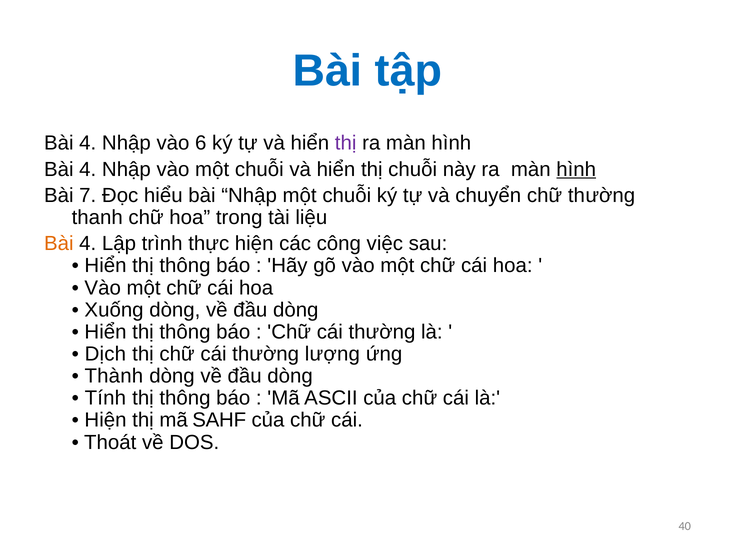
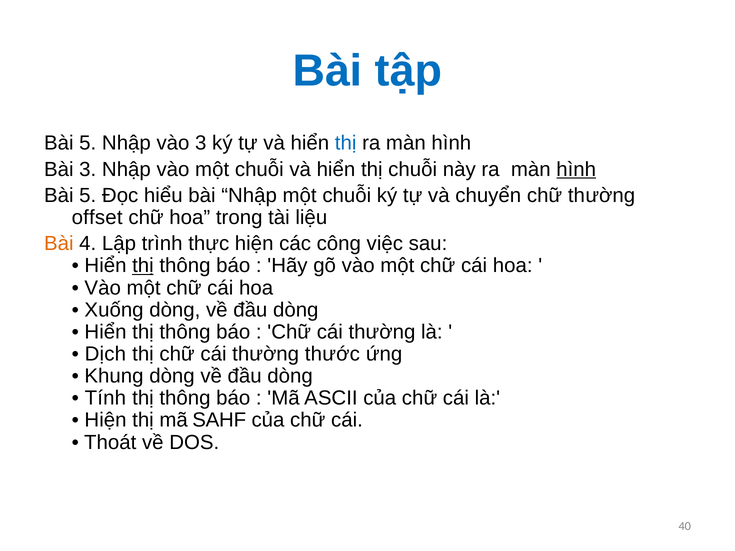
4 at (88, 143): 4 -> 5
vào 6: 6 -> 3
thị at (346, 143) colour: purple -> blue
4 at (88, 169): 4 -> 3
7 at (88, 196): 7 -> 5
thanh: thanh -> offset
thị at (143, 266) underline: none -> present
lượng: lượng -> thước
Thành: Thành -> Khung
